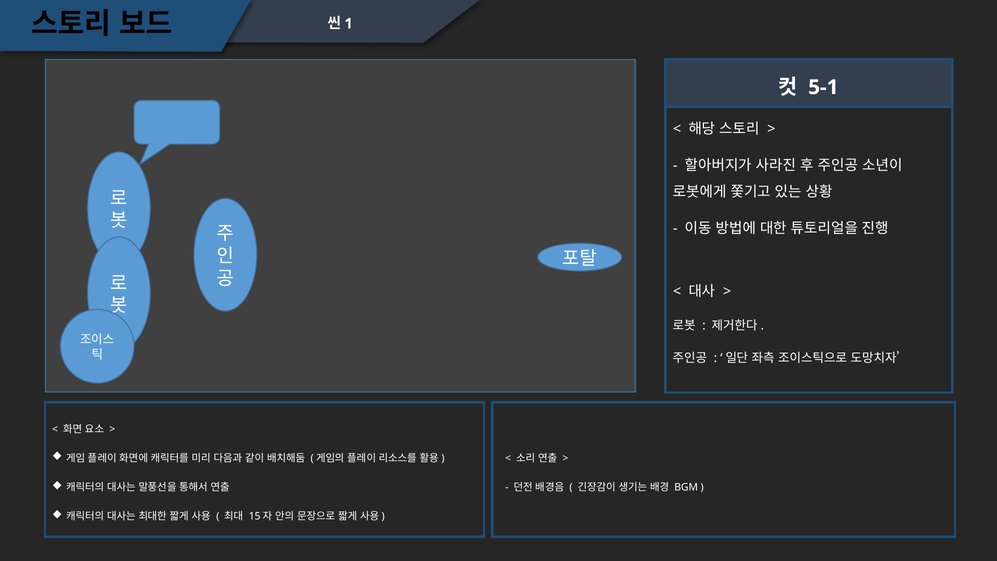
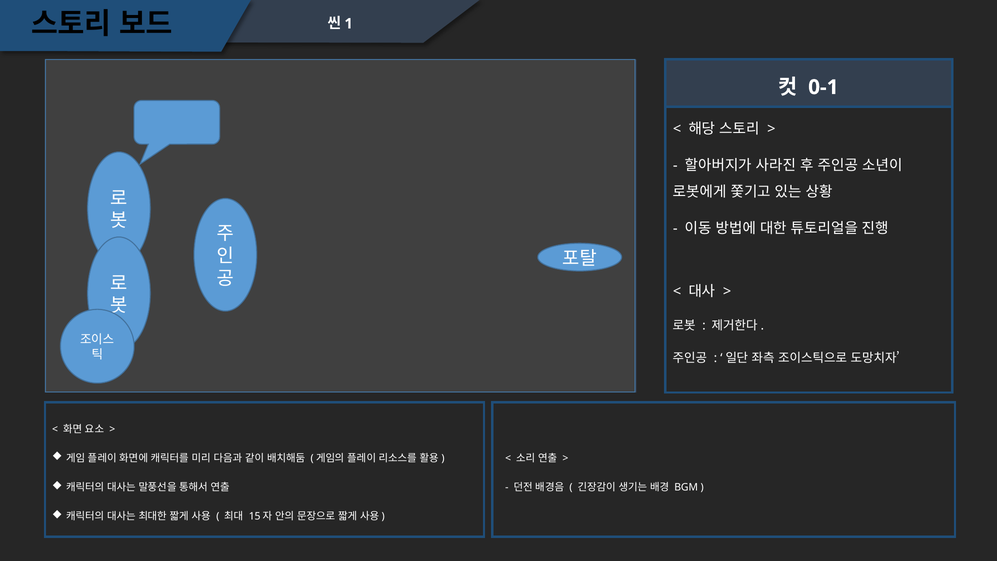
5-1: 5-1 -> 0-1
